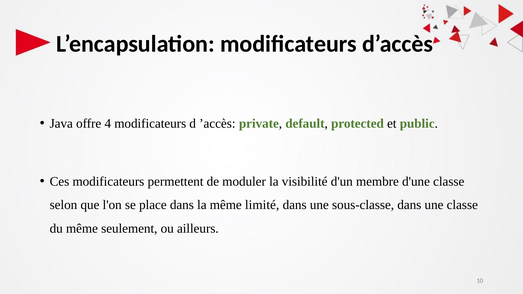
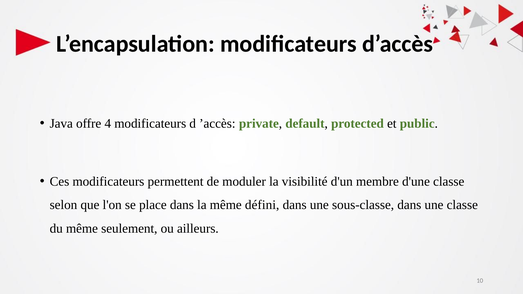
limité: limité -> défini
